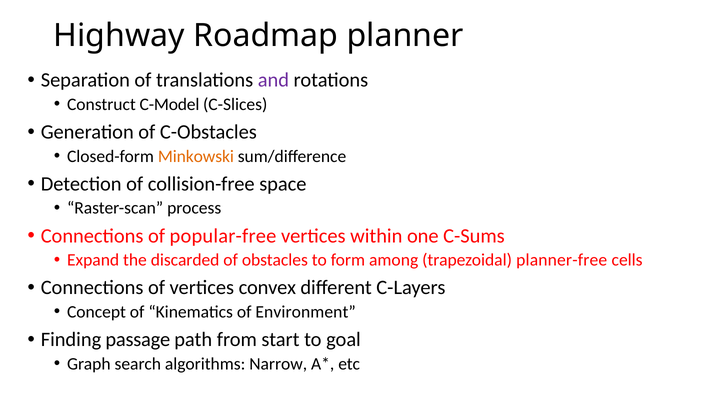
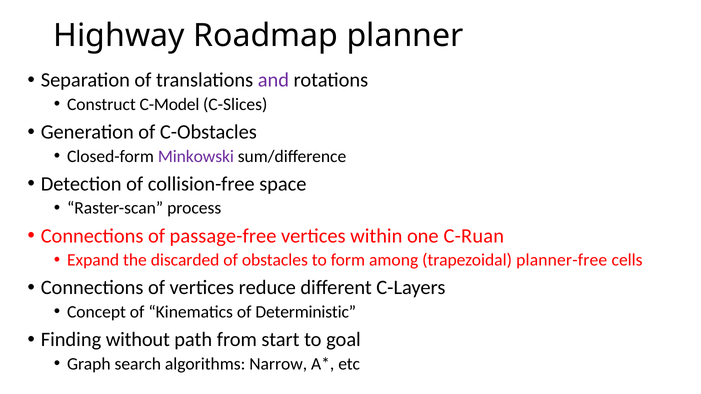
Minkowski colour: orange -> purple
popular-free: popular-free -> passage-free
C-Sums: C-Sums -> C-Ruan
convex: convex -> reduce
Environment: Environment -> Deterministic
passage: passage -> without
